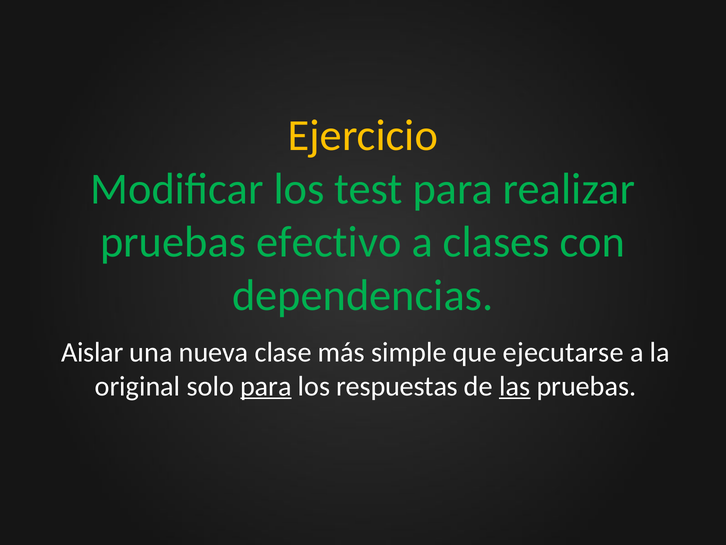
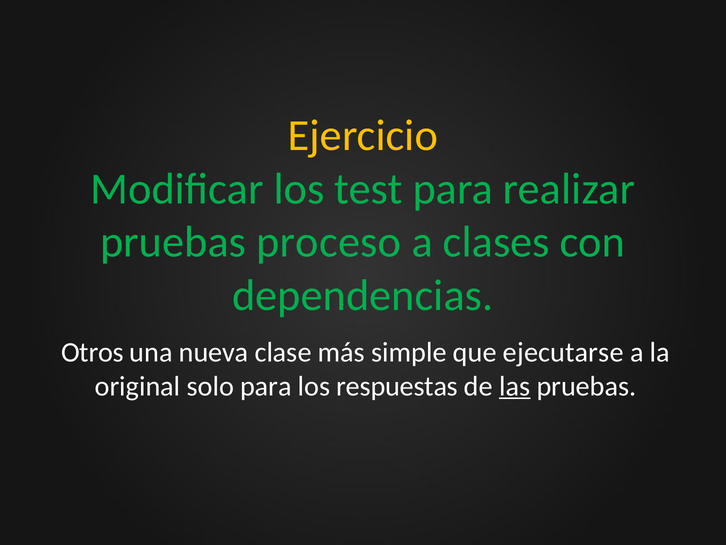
efectivo: efectivo -> proceso
Aislar: Aislar -> Otros
para at (266, 386) underline: present -> none
